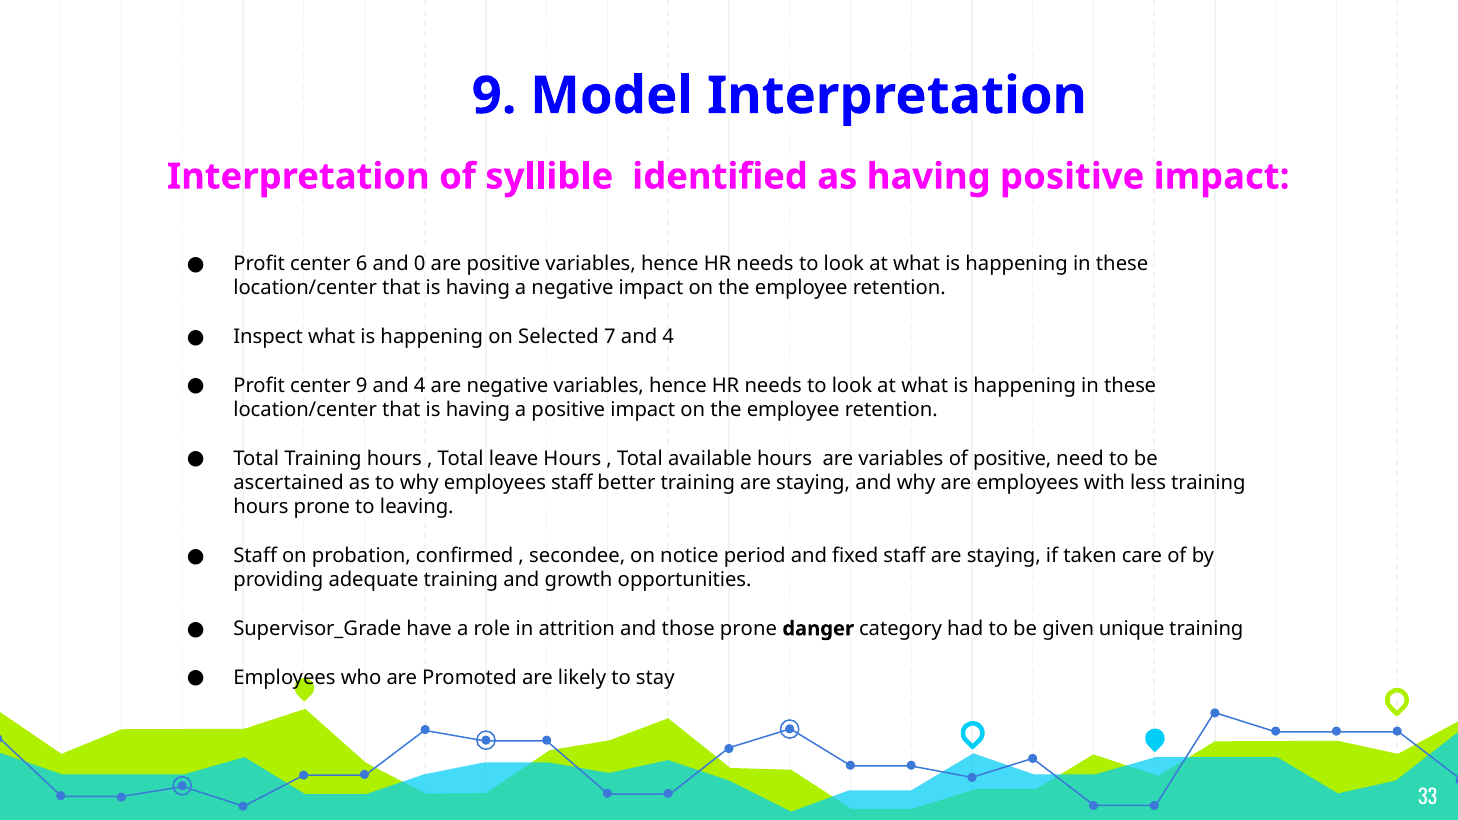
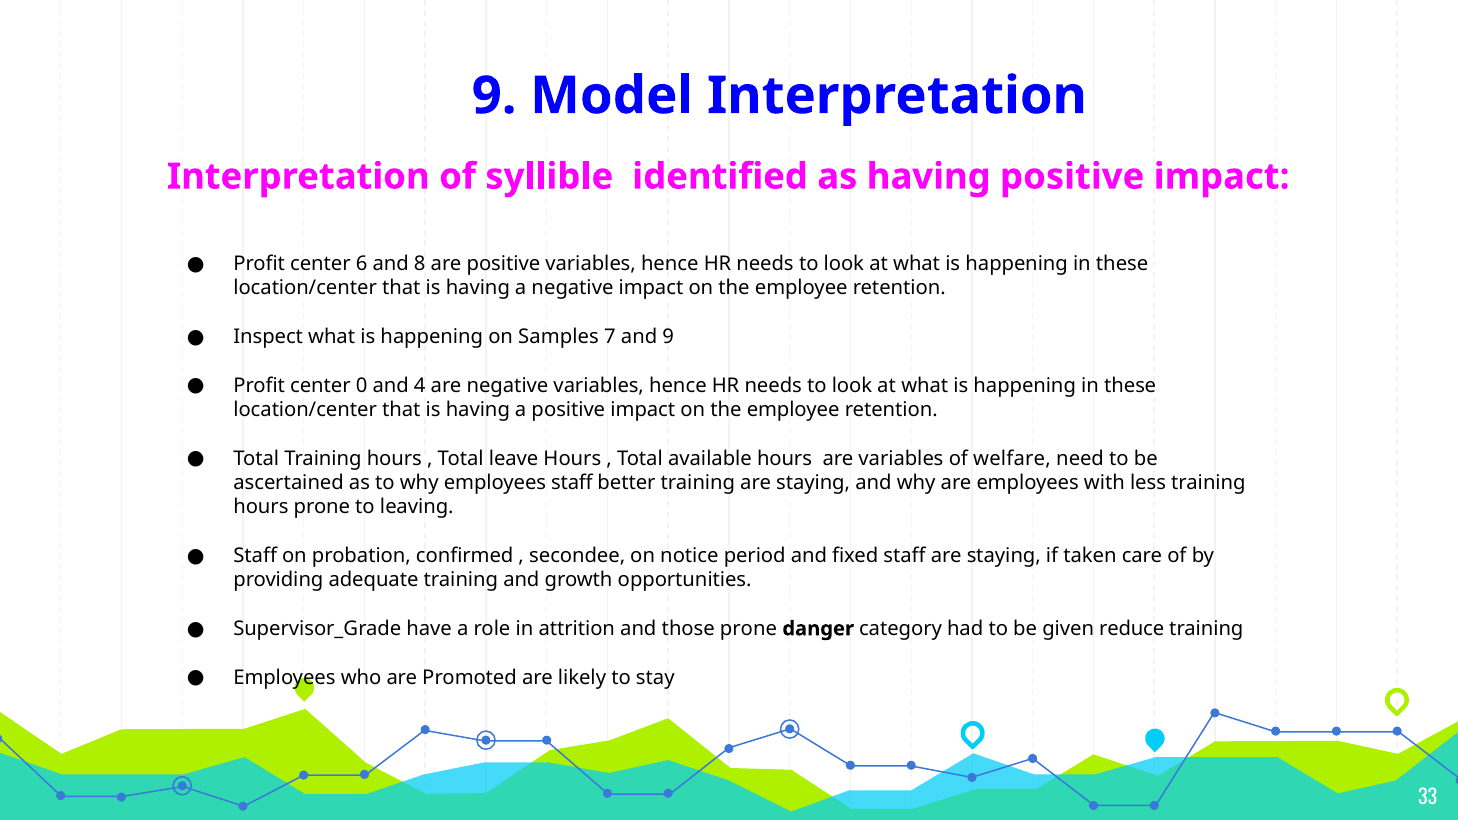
0: 0 -> 8
Selected: Selected -> Samples
7 and 4: 4 -> 9
center 9: 9 -> 0
of positive: positive -> welfare
unique: unique -> reduce
